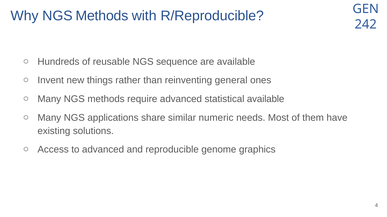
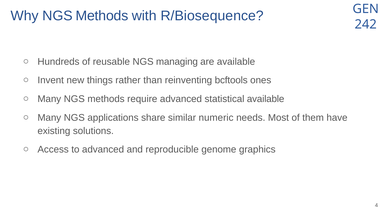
R/Reproducible: R/Reproducible -> R/Biosequence
sequence: sequence -> managing
general: general -> bcftools
